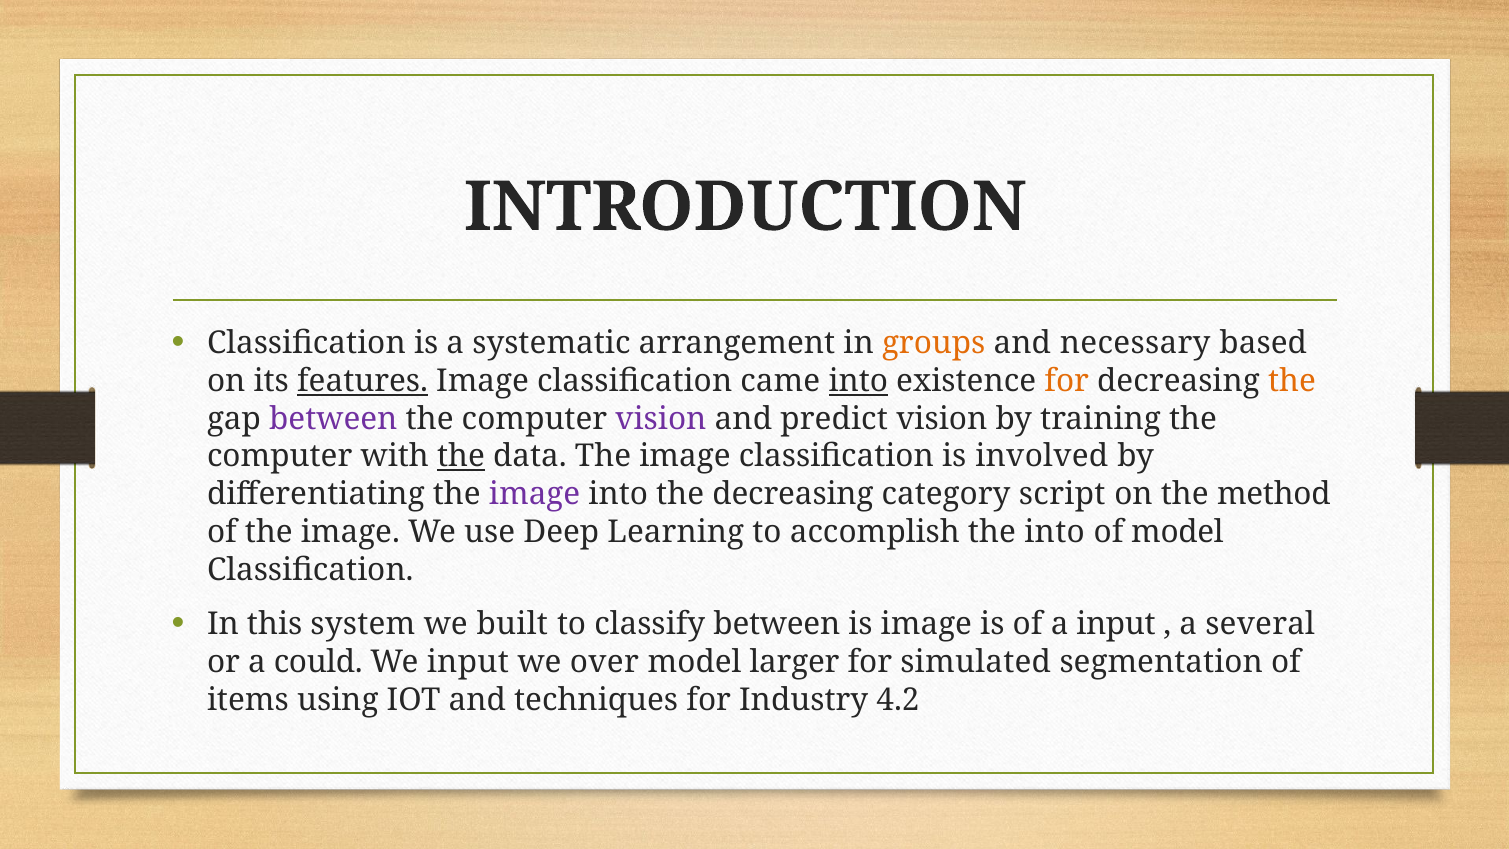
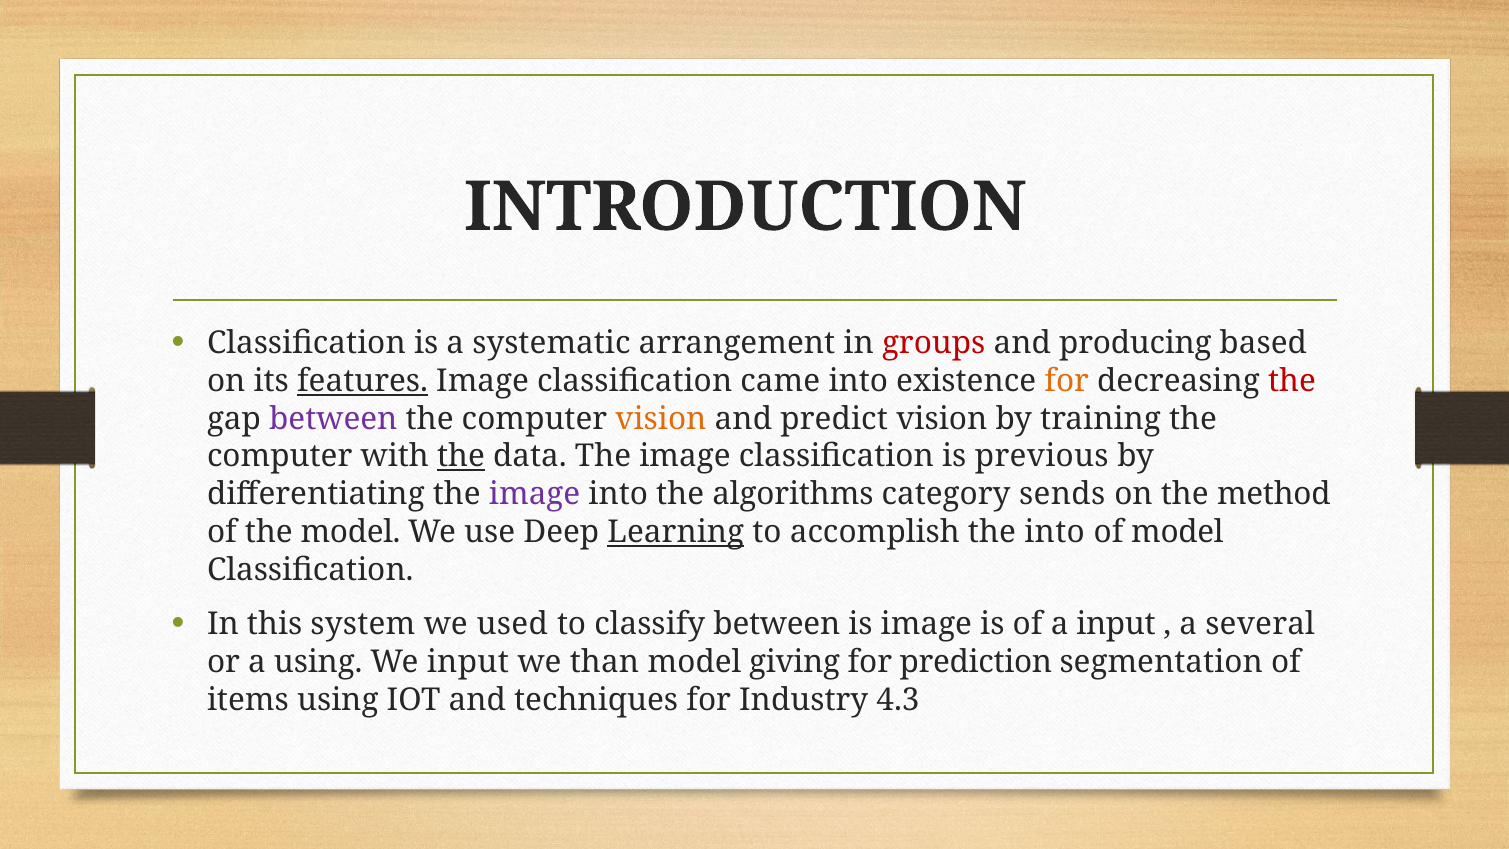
groups colour: orange -> red
necessary: necessary -> producing
into at (858, 381) underline: present -> none
the at (1292, 381) colour: orange -> red
vision at (661, 419) colour: purple -> orange
involved: involved -> previous
the decreasing: decreasing -> algorithms
script: script -> sends
of the image: image -> model
Learning underline: none -> present
built: built -> used
a could: could -> using
over: over -> than
larger: larger -> giving
simulated: simulated -> prediction
4.2: 4.2 -> 4.3
